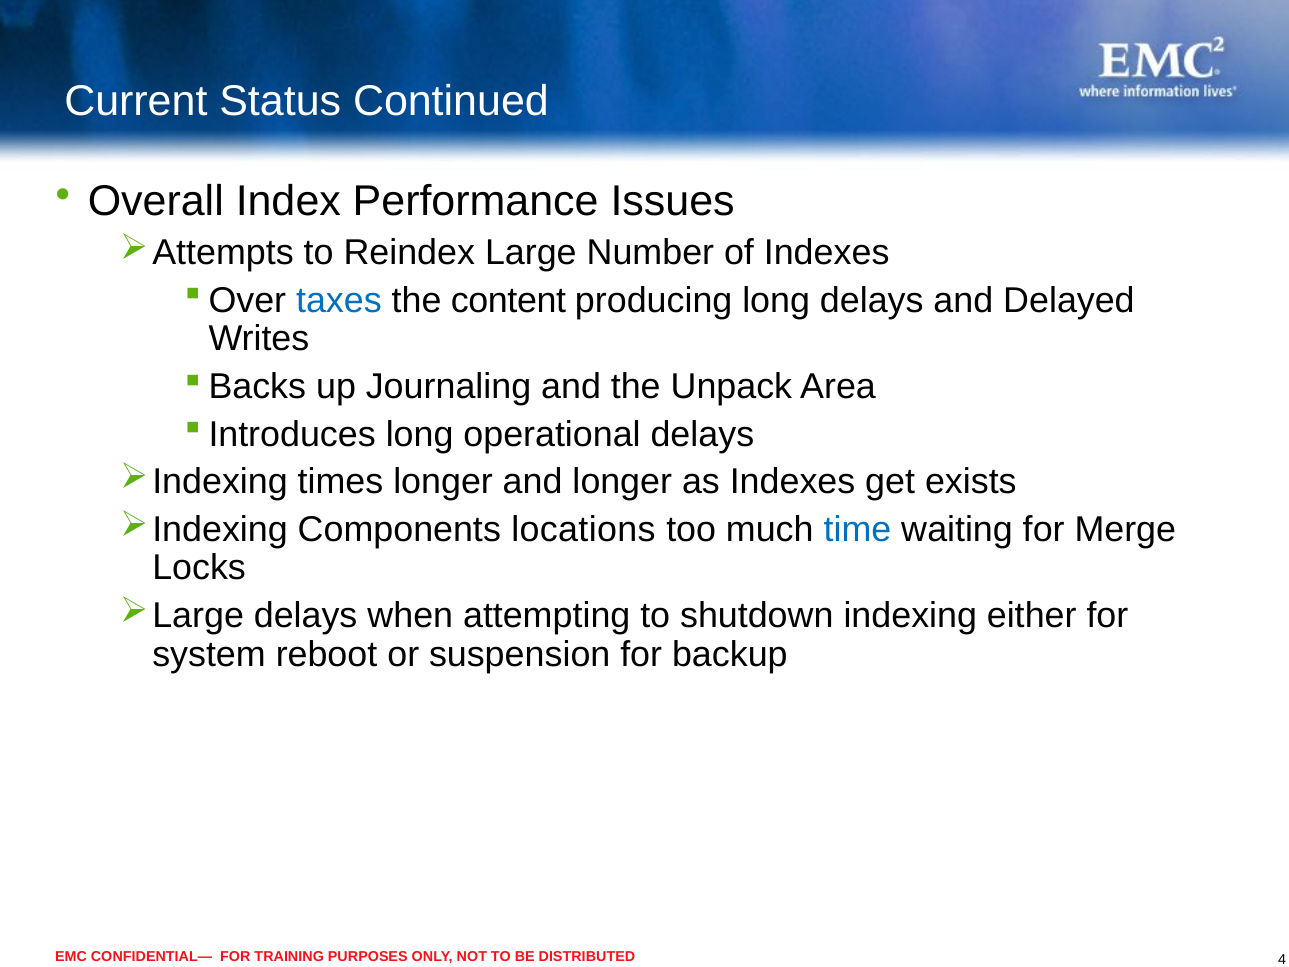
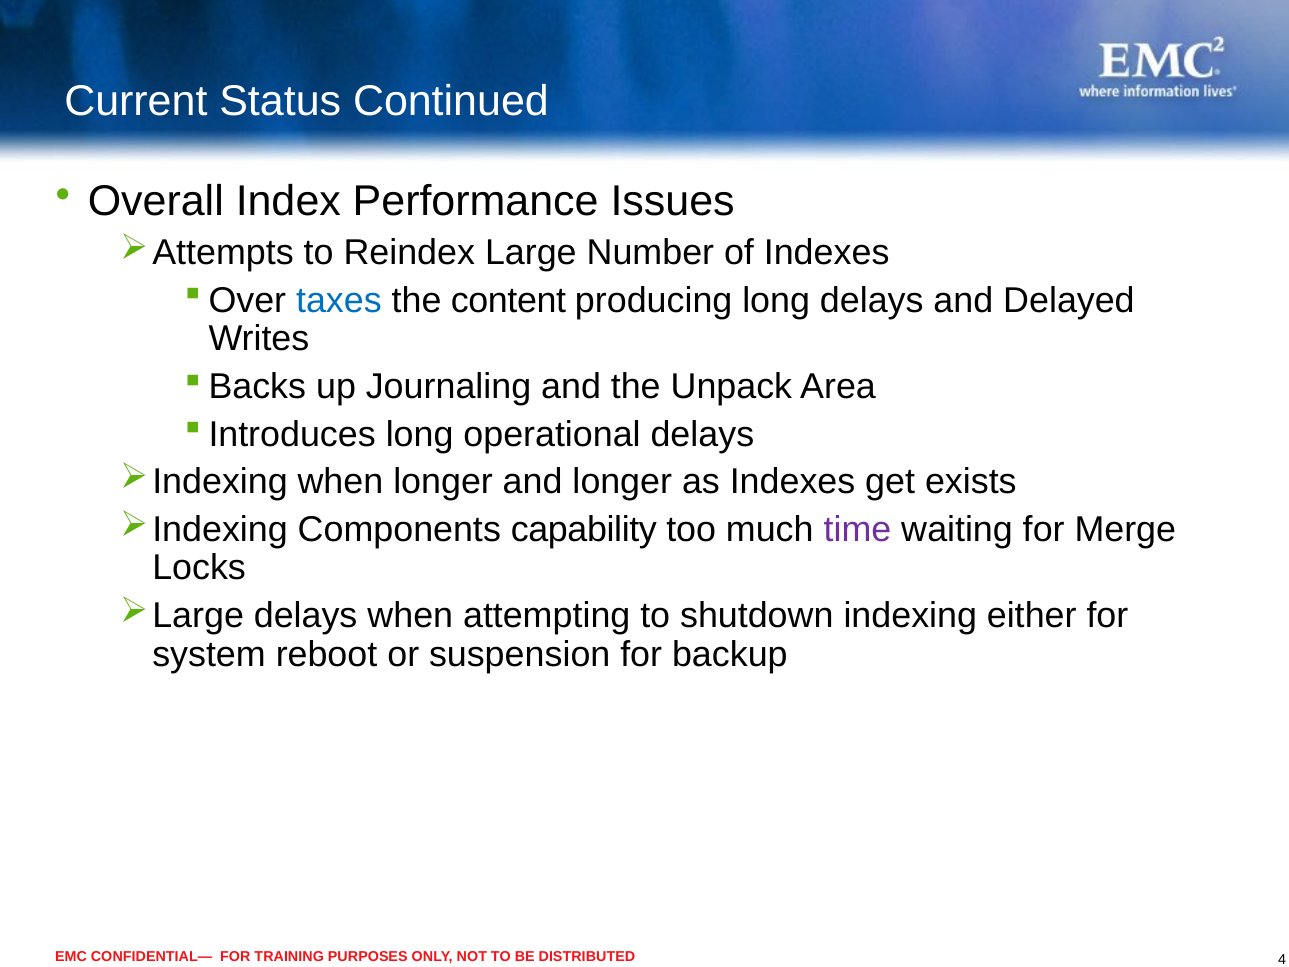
times at (340, 482): times -> when
locations: locations -> capability
time colour: blue -> purple
